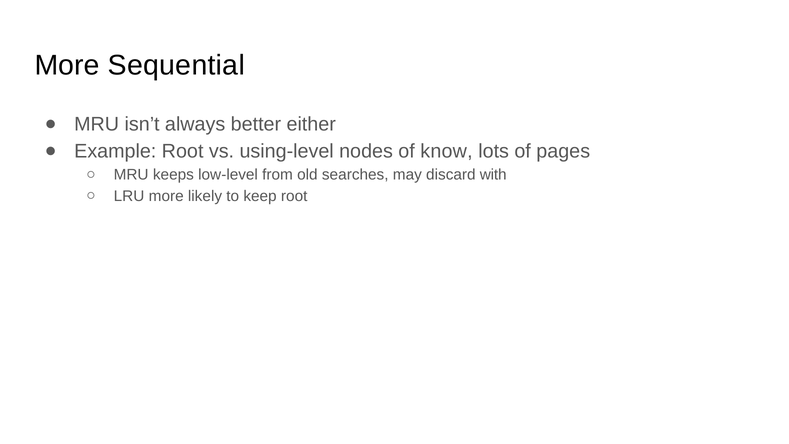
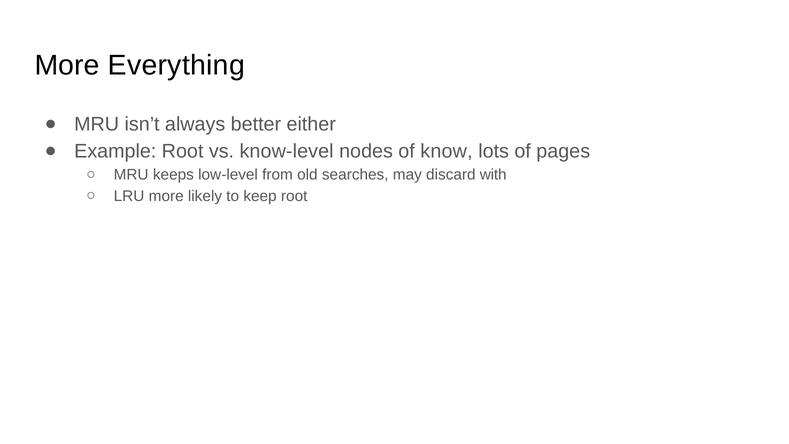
Sequential: Sequential -> Everything
using-level: using-level -> know-level
